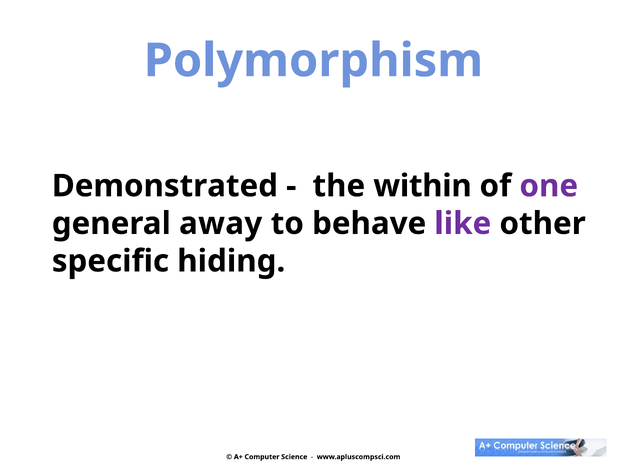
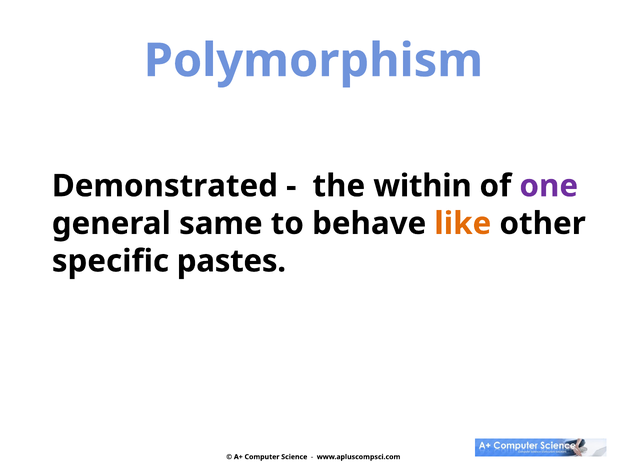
away: away -> same
like colour: purple -> orange
hiding: hiding -> pastes
